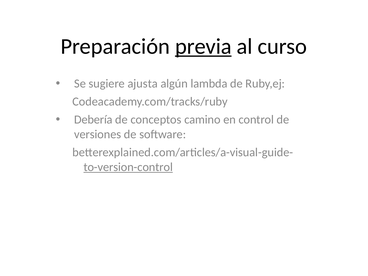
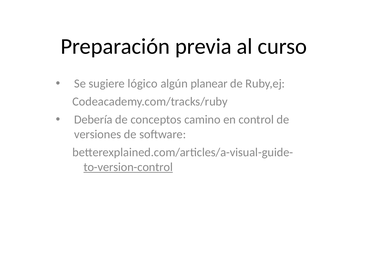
previa underline: present -> none
ajusta: ajusta -> lógico
lambda: lambda -> planear
